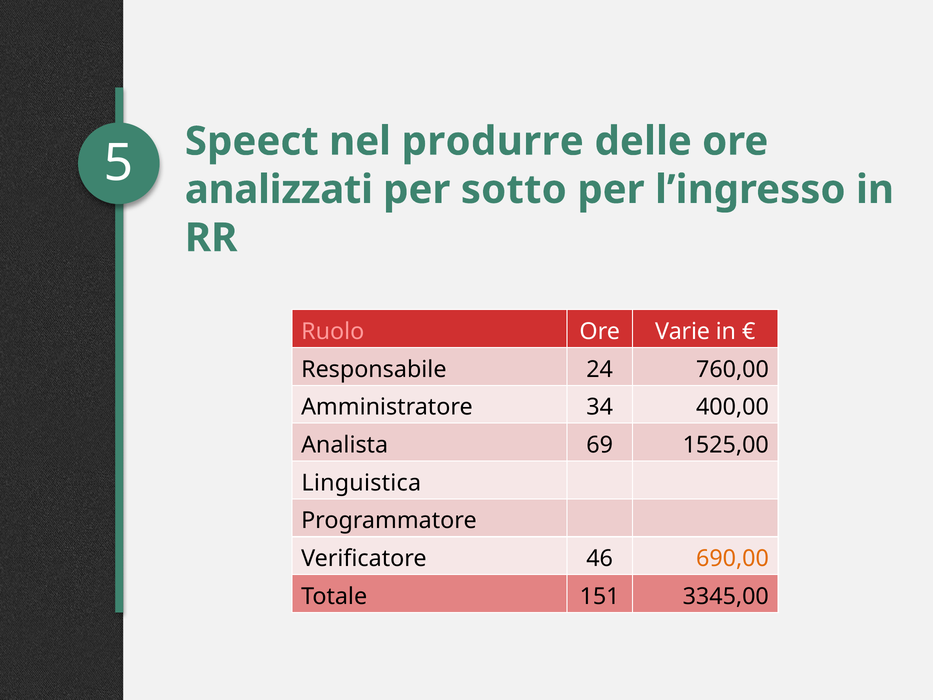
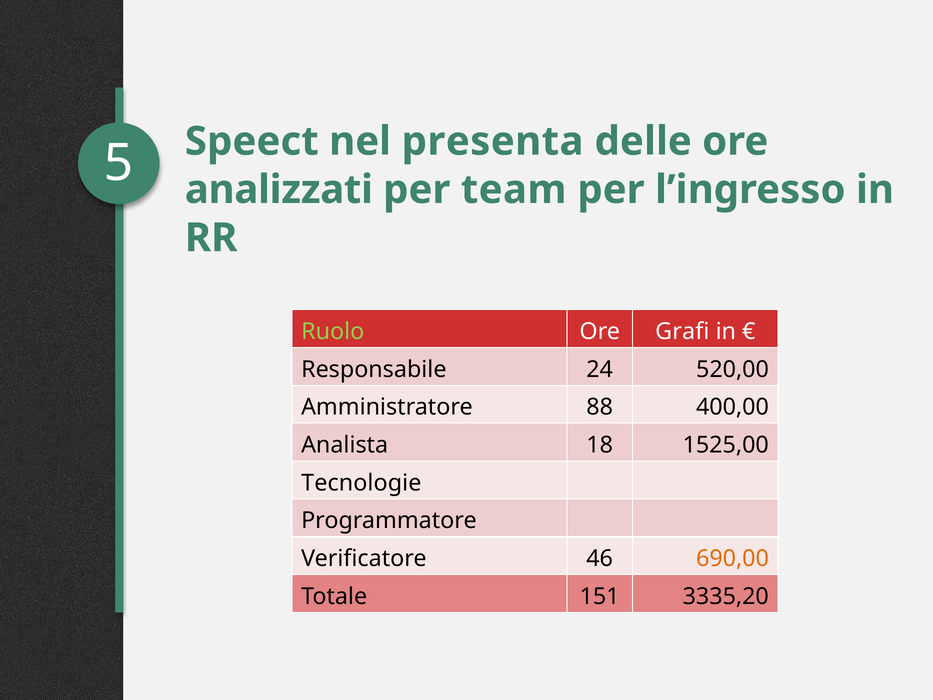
produrre: produrre -> presenta
sotto: sotto -> team
Ruolo colour: pink -> light green
Varie: Varie -> Grafi
760,00: 760,00 -> 520,00
34: 34 -> 88
69: 69 -> 18
Linguistica: Linguistica -> Tecnologie
3345,00: 3345,00 -> 3335,20
